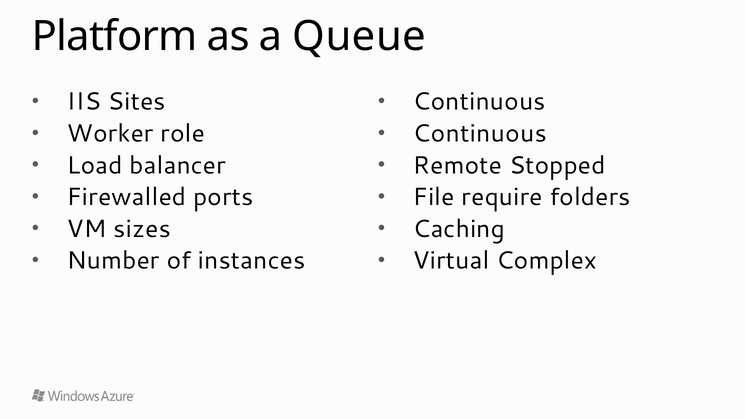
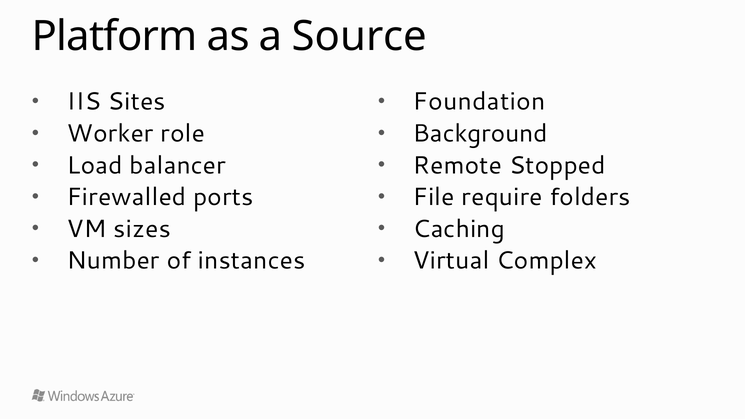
Queue: Queue -> Source
Continuous at (479, 102): Continuous -> Foundation
Continuous at (480, 134): Continuous -> Background
